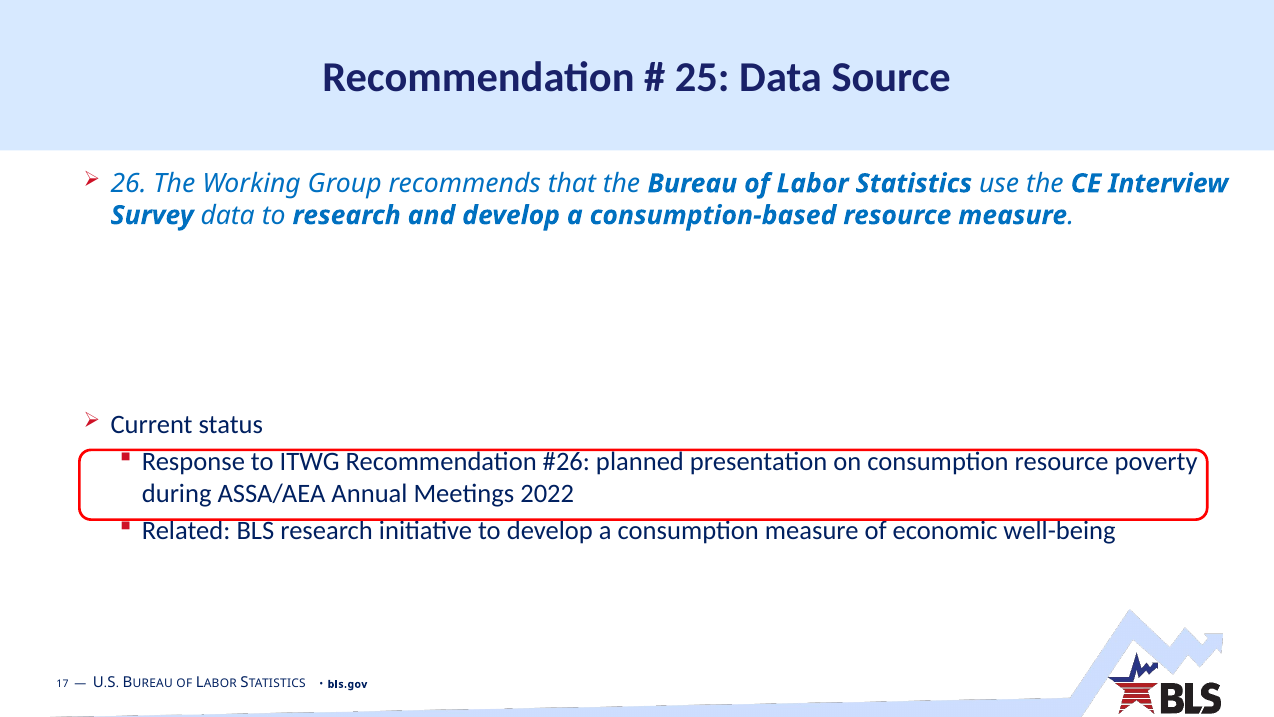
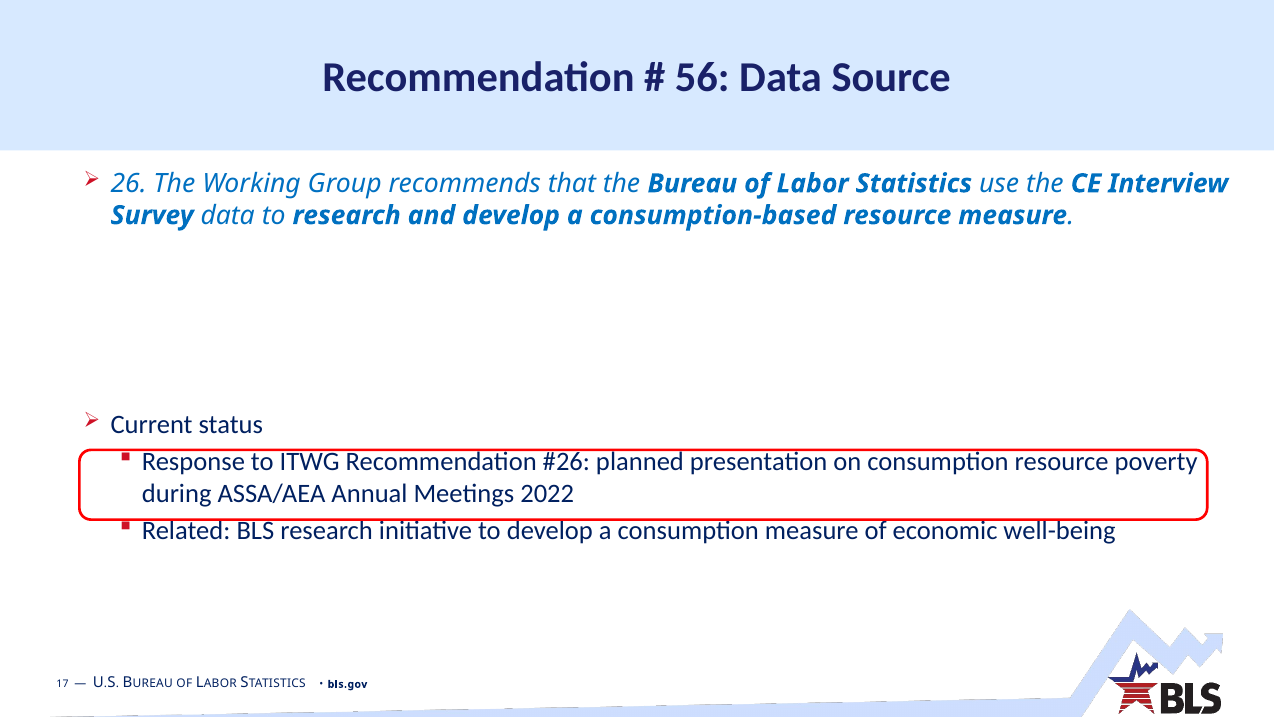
25: 25 -> 56
